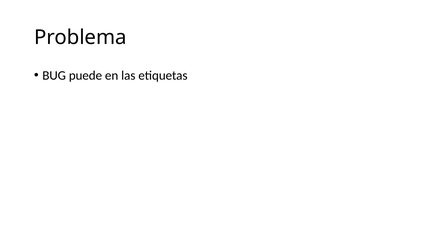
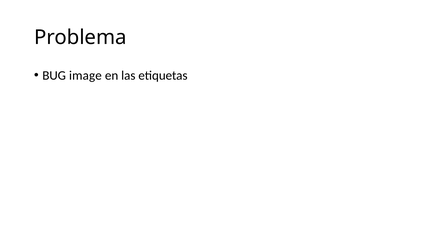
puede: puede -> image
